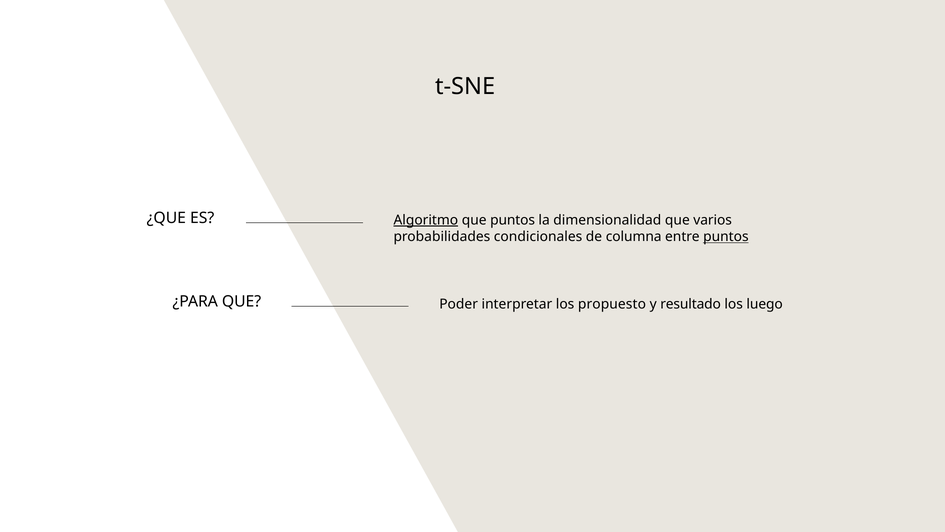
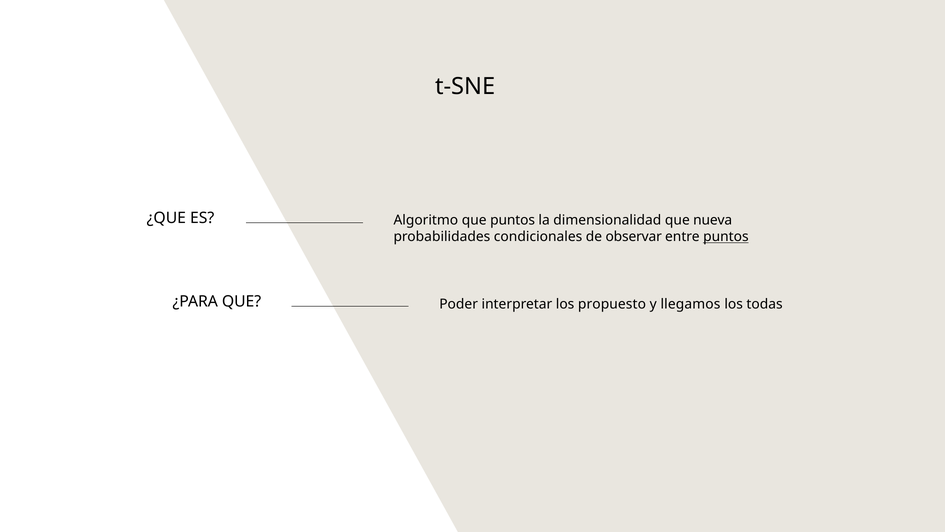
Algoritmo underline: present -> none
varios: varios -> nueva
columna: columna -> observar
resultado: resultado -> llegamos
luego: luego -> todas
